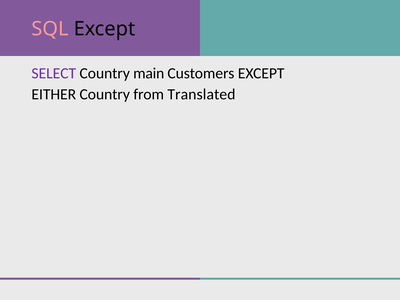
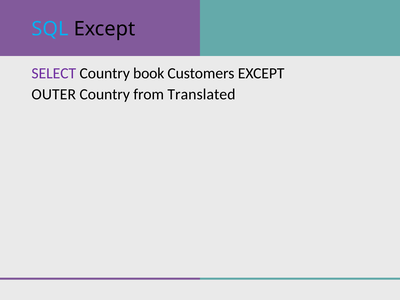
SQL colour: pink -> light blue
main: main -> book
EITHER: EITHER -> OUTER
